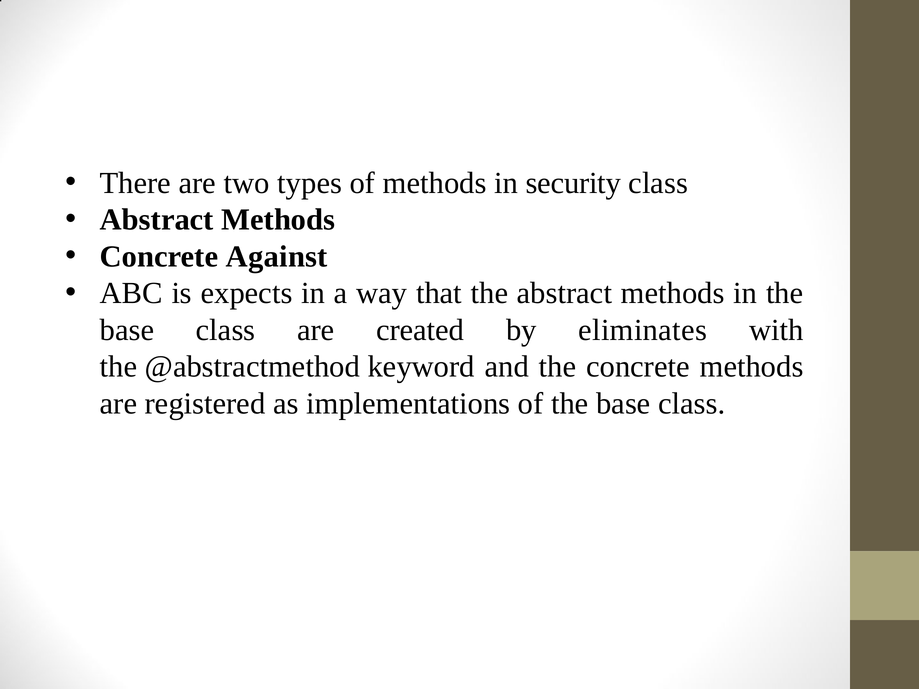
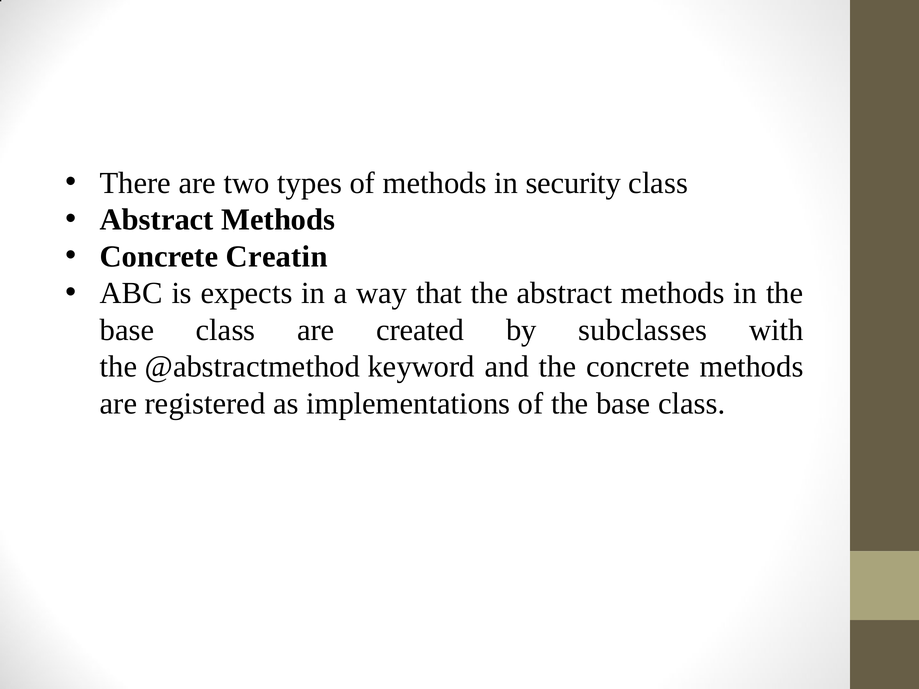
Against: Against -> Creatin
eliminates: eliminates -> subclasses
